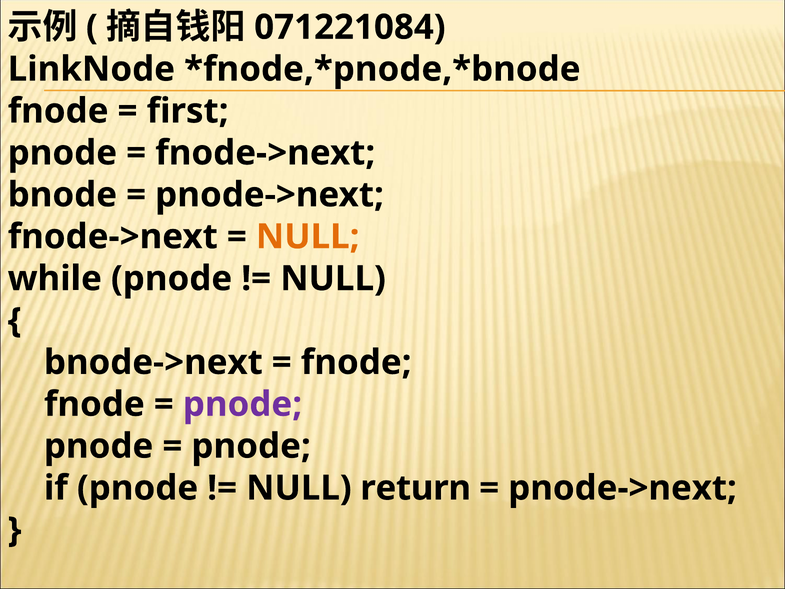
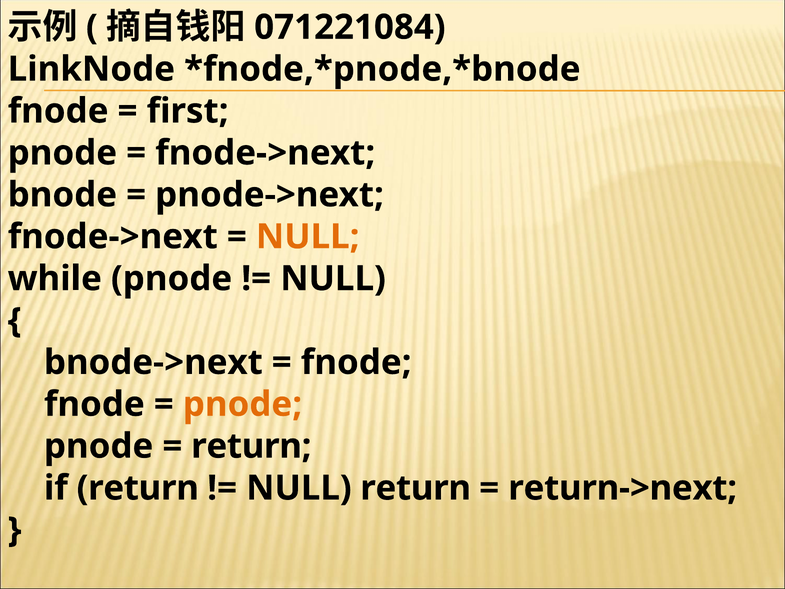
pnode at (243, 404) colour: purple -> orange
pnode at (251, 446): pnode -> return
if pnode: pnode -> return
pnode->next at (623, 488): pnode->next -> return->next
